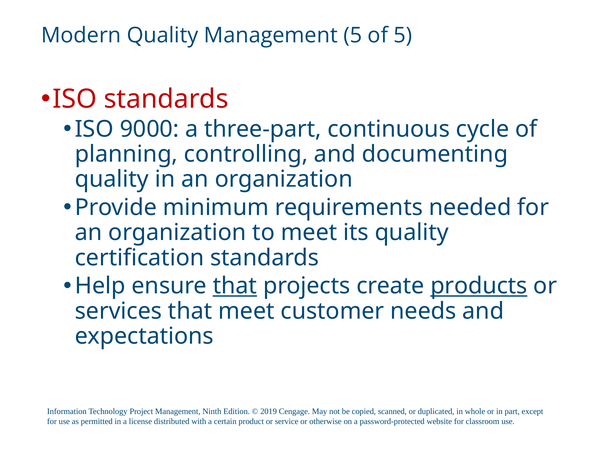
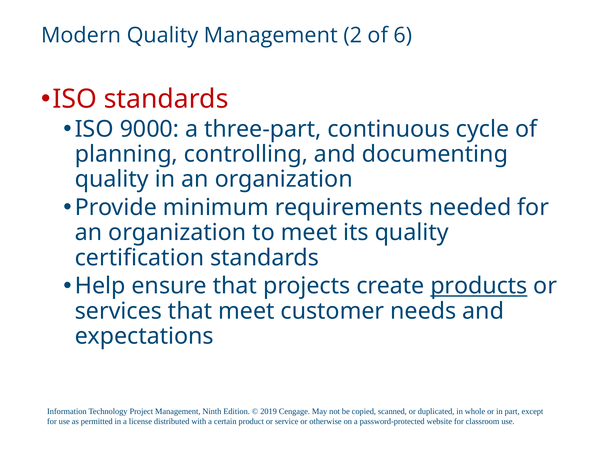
Management 5: 5 -> 2
of 5: 5 -> 6
that at (235, 286) underline: present -> none
